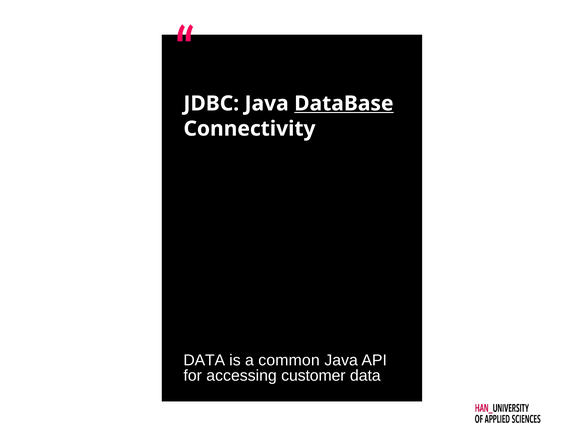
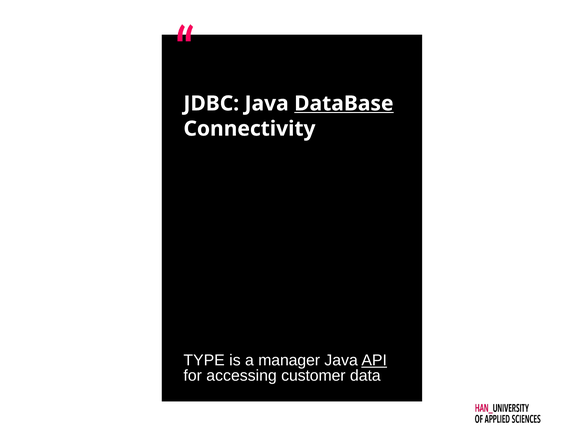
DATA at (204, 360): DATA -> TYPE
common: common -> manager
API underline: none -> present
